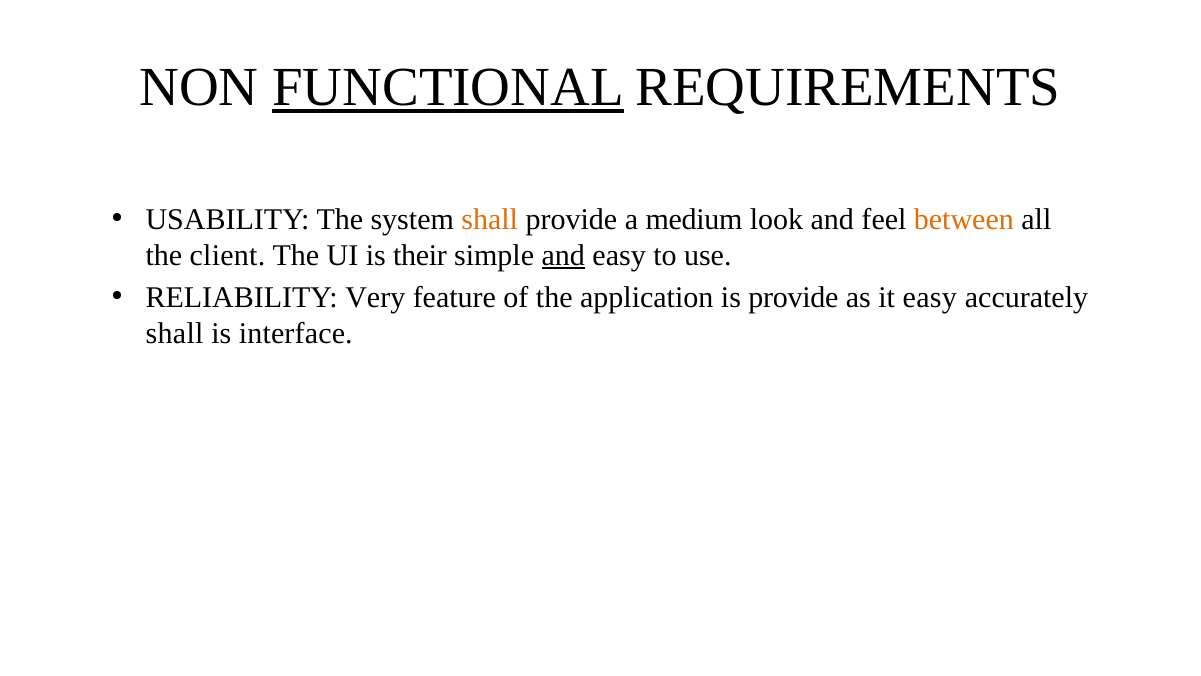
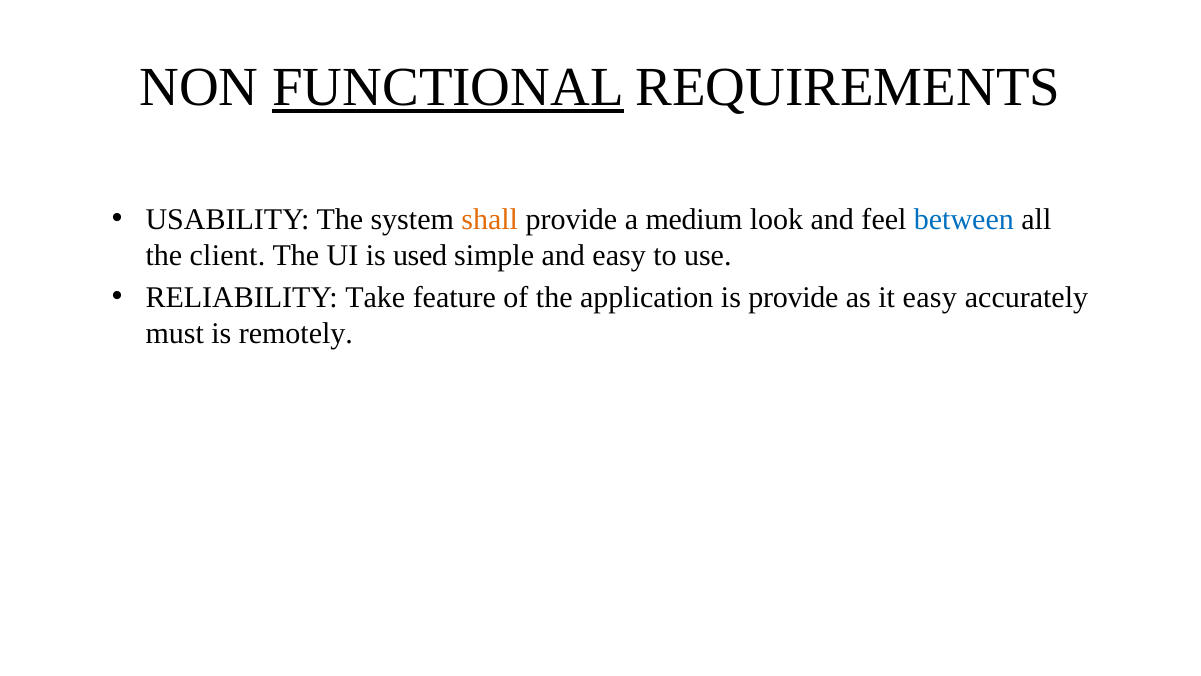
between colour: orange -> blue
their: their -> used
and at (563, 255) underline: present -> none
Very: Very -> Take
shall at (175, 333): shall -> must
interface: interface -> remotely
